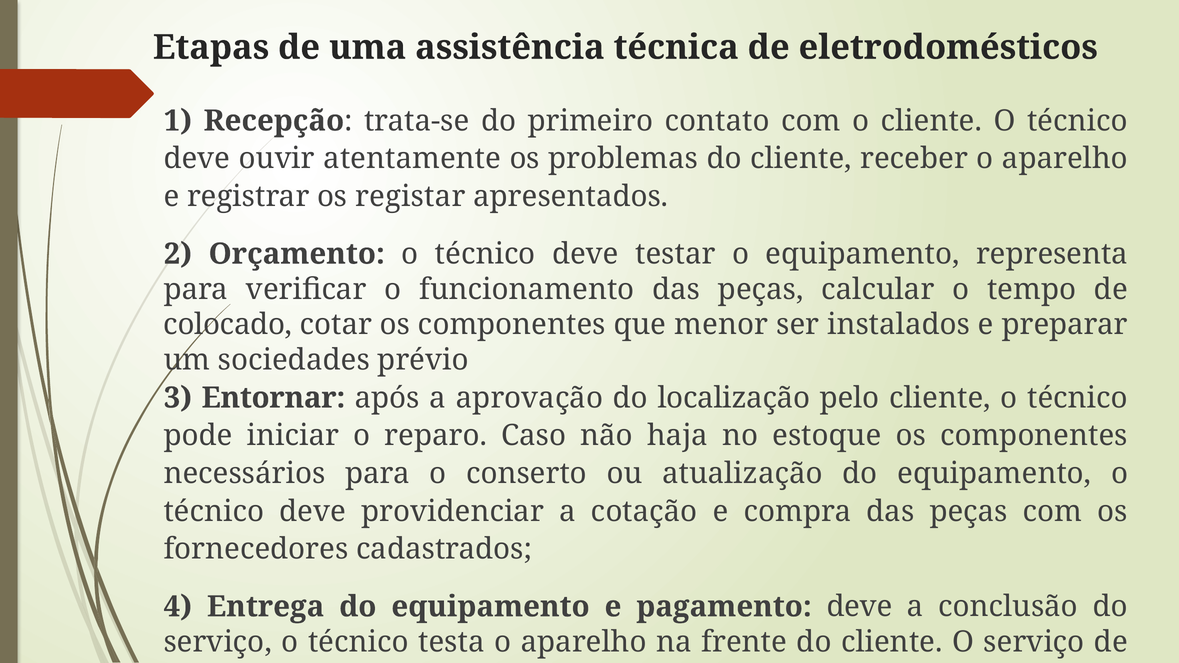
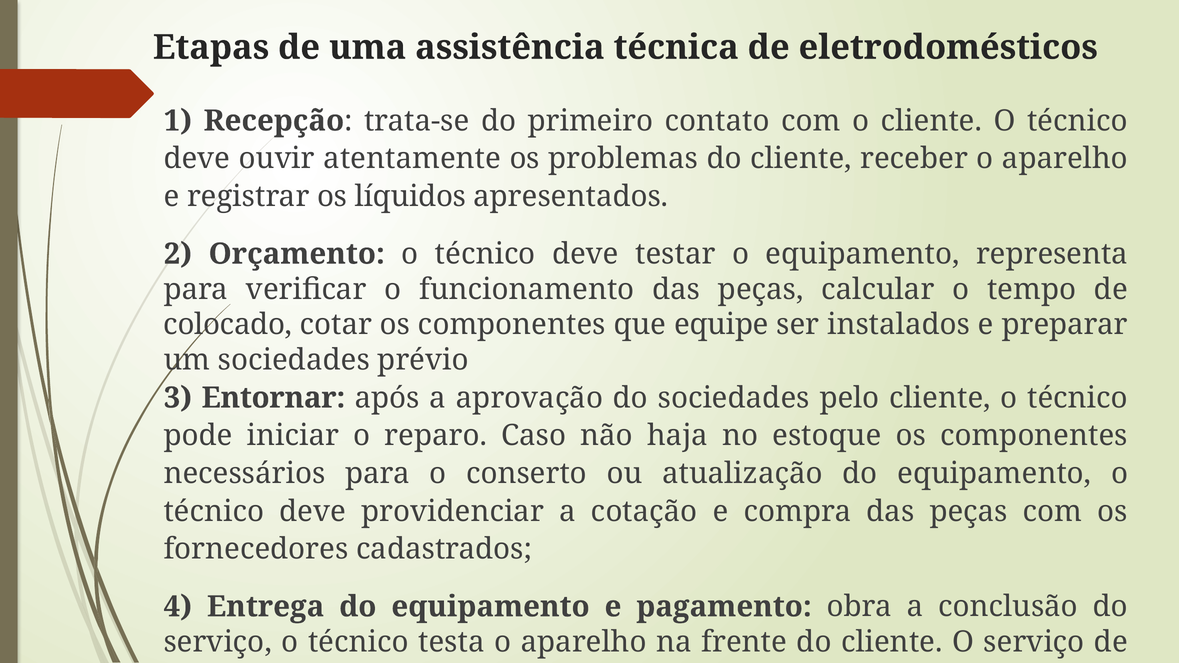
registar: registar -> líquidos
menor: menor -> equipe
do localização: localização -> sociedades
pagamento deve: deve -> obra
